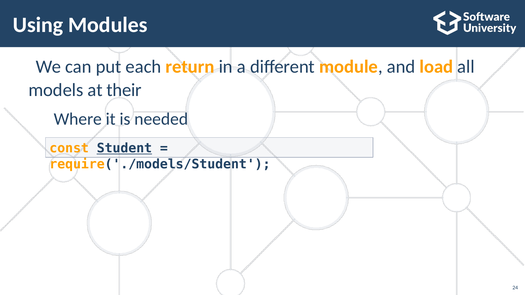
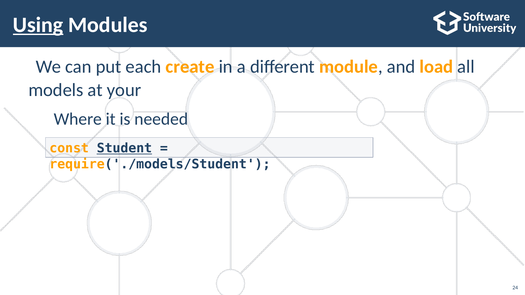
Using underline: none -> present
return: return -> create
their: their -> your
